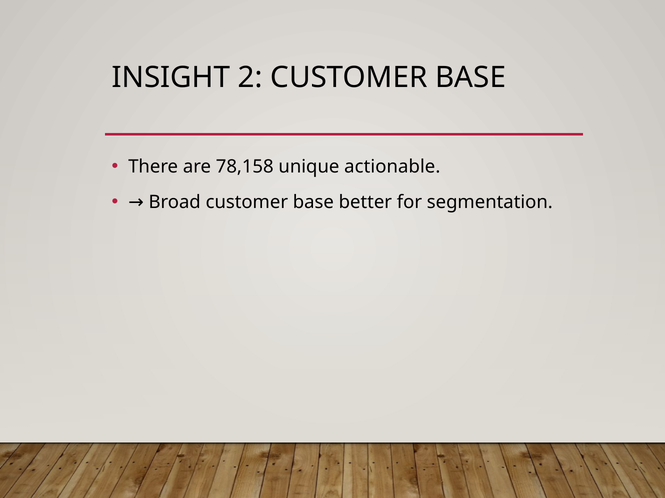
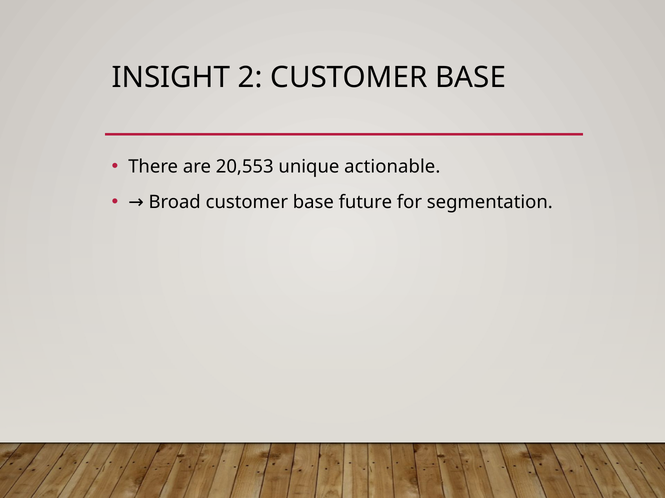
78,158: 78,158 -> 20,553
better: better -> future
